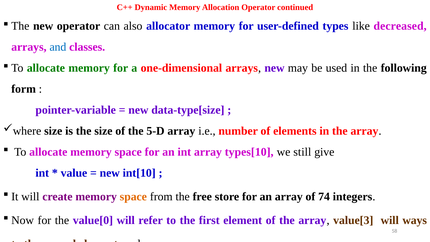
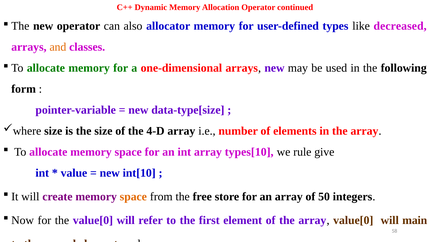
and at (58, 47) colour: blue -> orange
5-D: 5-D -> 4-D
still: still -> rule
74: 74 -> 50
array value[3: value[3 -> value[0
ways: ways -> main
